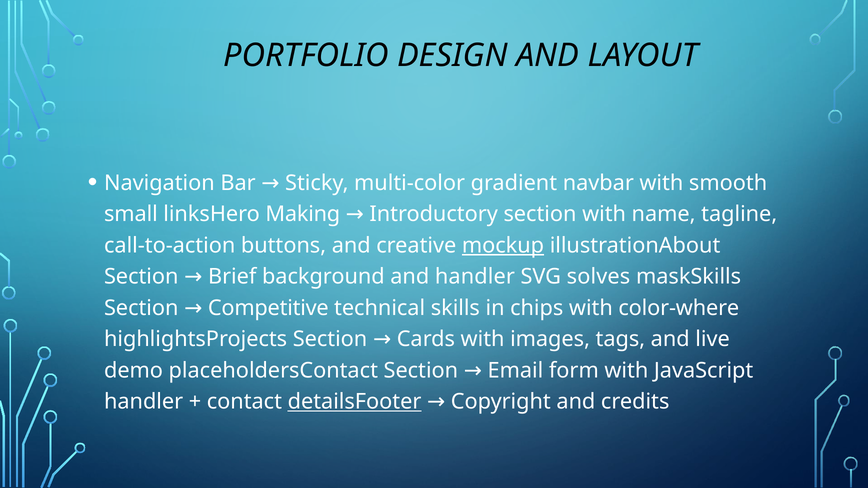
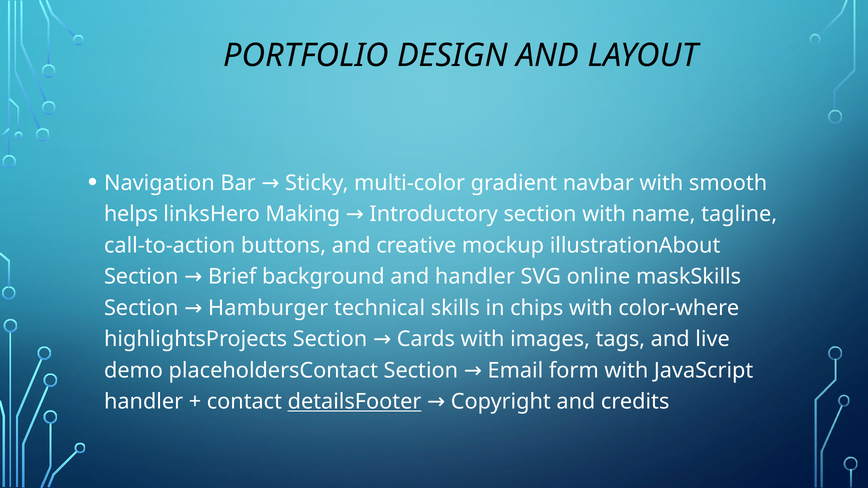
small: small -> helps
mockup underline: present -> none
solves: solves -> online
Competitive: Competitive -> Hamburger
